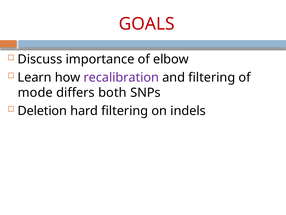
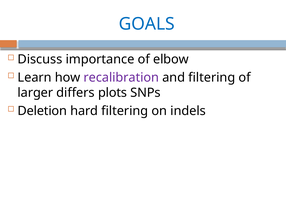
GOALS colour: red -> blue
mode: mode -> larger
both: both -> plots
